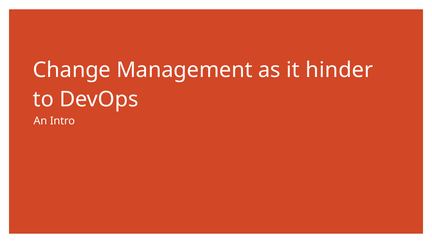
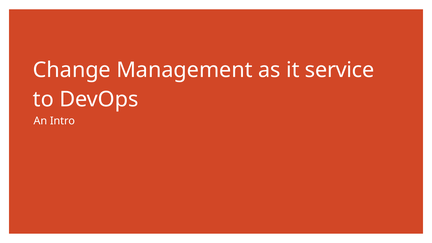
hinder: hinder -> service
